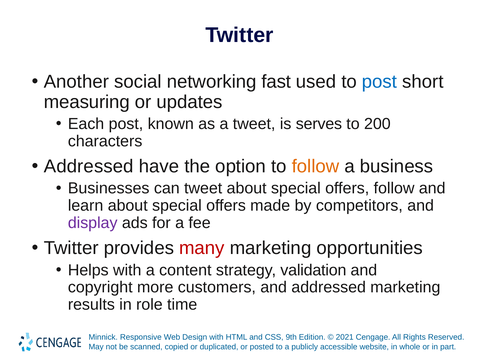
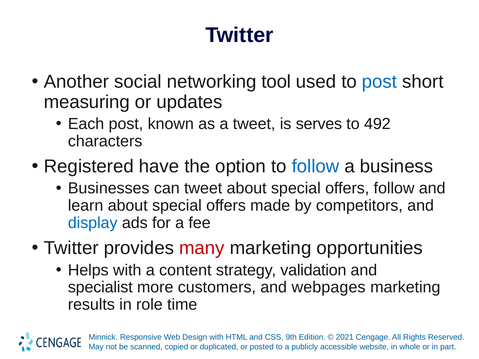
fast: fast -> tool
200: 200 -> 492
Addressed at (89, 166): Addressed -> Registered
follow at (316, 166) colour: orange -> blue
display colour: purple -> blue
copyright: copyright -> specialist
and addressed: addressed -> webpages
